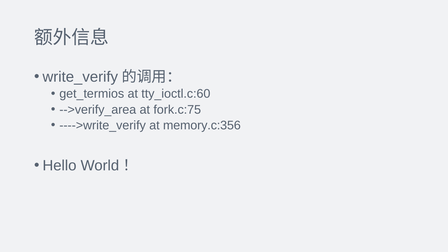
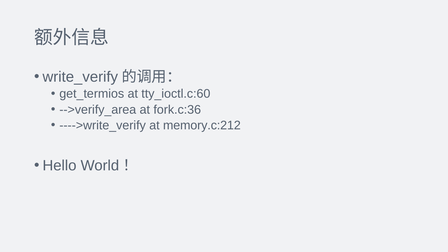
fork.c:75: fork.c:75 -> fork.c:36
memory.c:356: memory.c:356 -> memory.c:212
